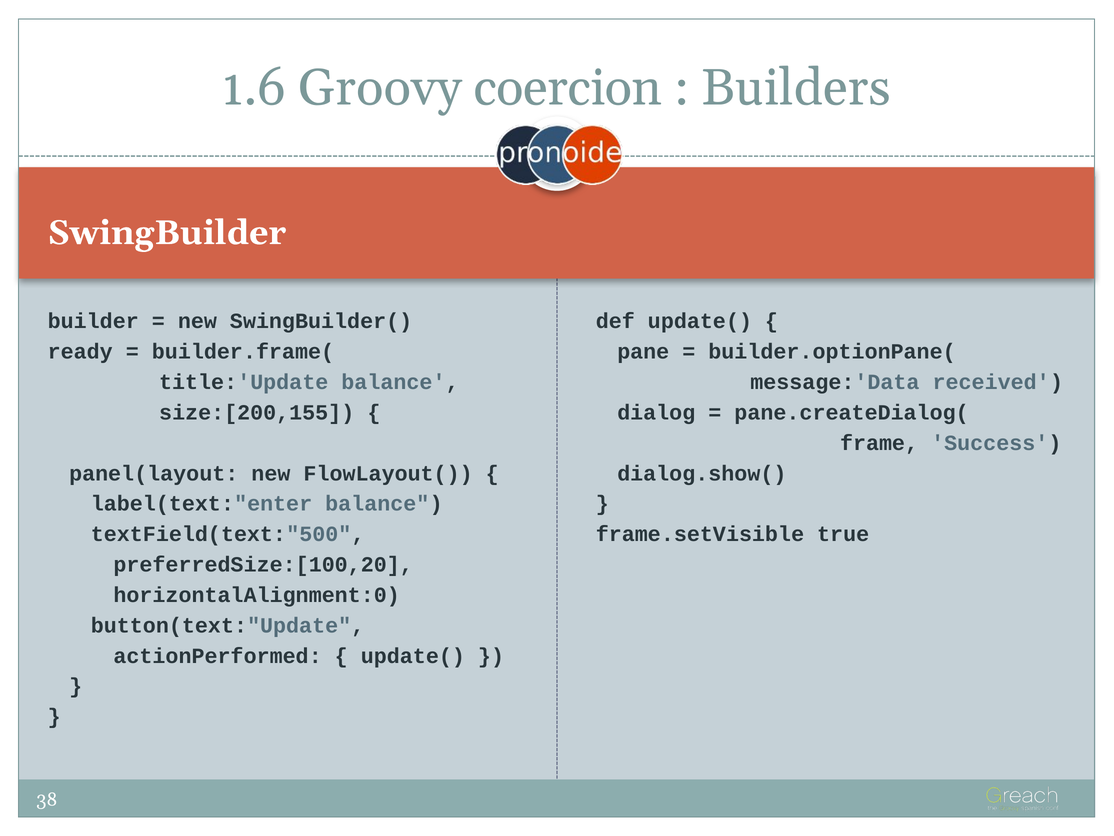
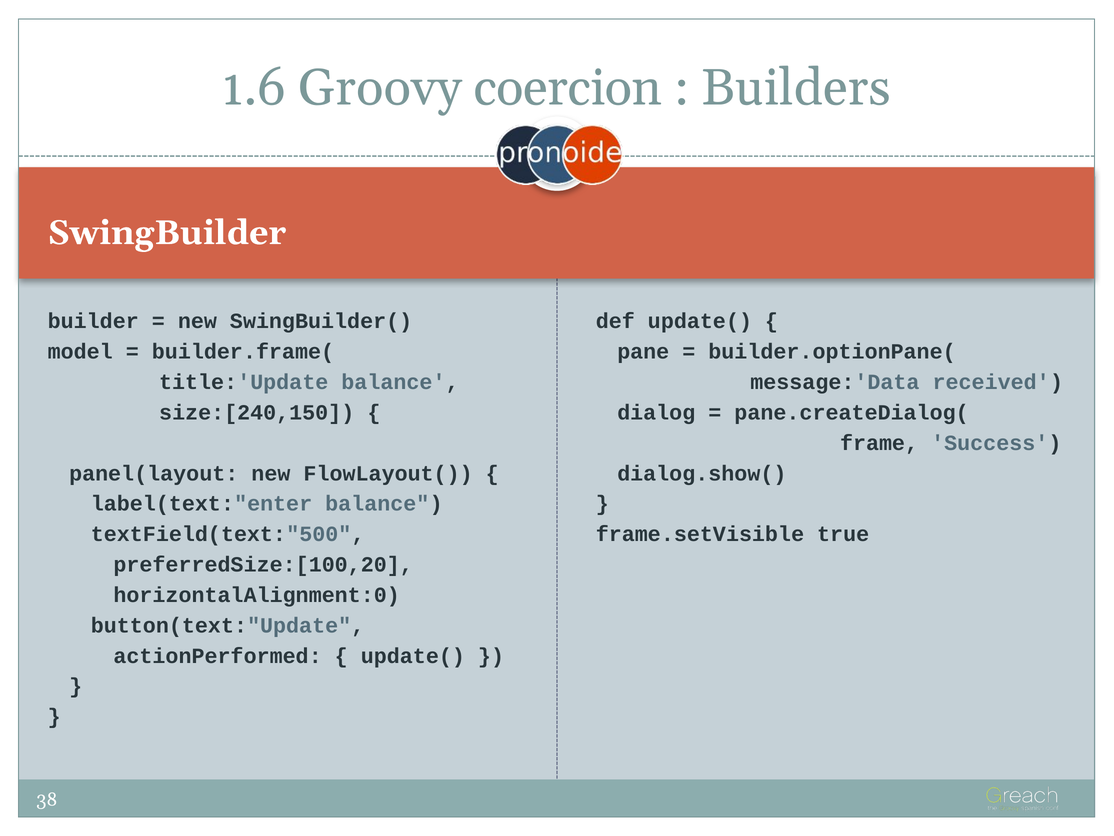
ready: ready -> model
size:[200,155: size:[200,155 -> size:[240,150
